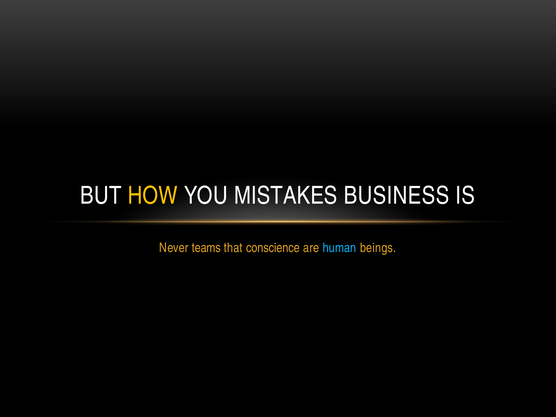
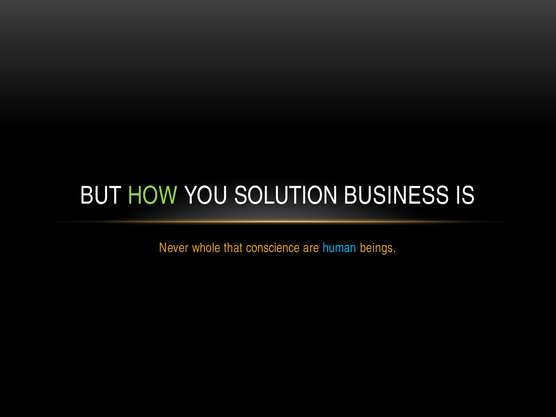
HOW colour: yellow -> light green
MISTAKES: MISTAKES -> SOLUTION
teams: teams -> whole
